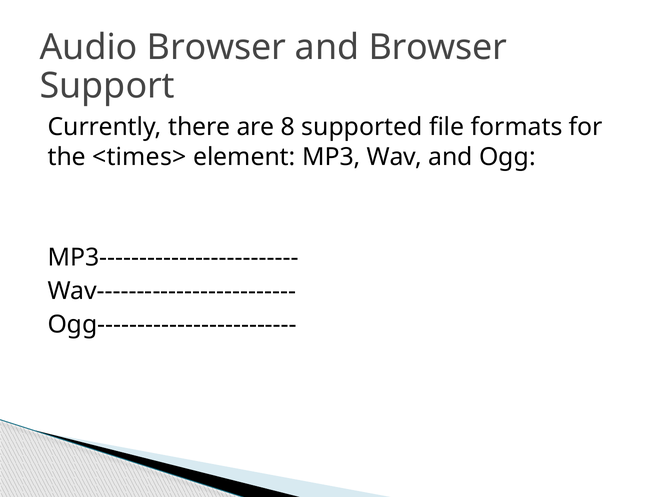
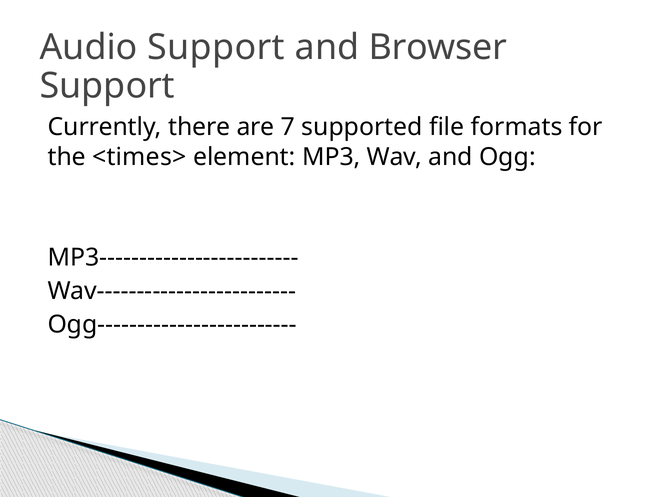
Audio Browser: Browser -> Support
8: 8 -> 7
